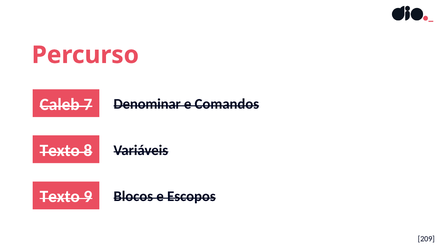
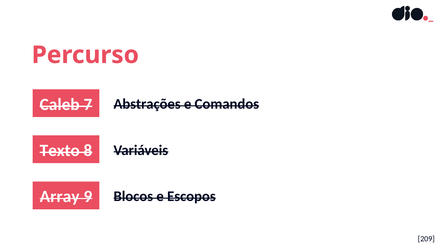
Denominar: Denominar -> Abstrações
Texto at (60, 197): Texto -> Array
